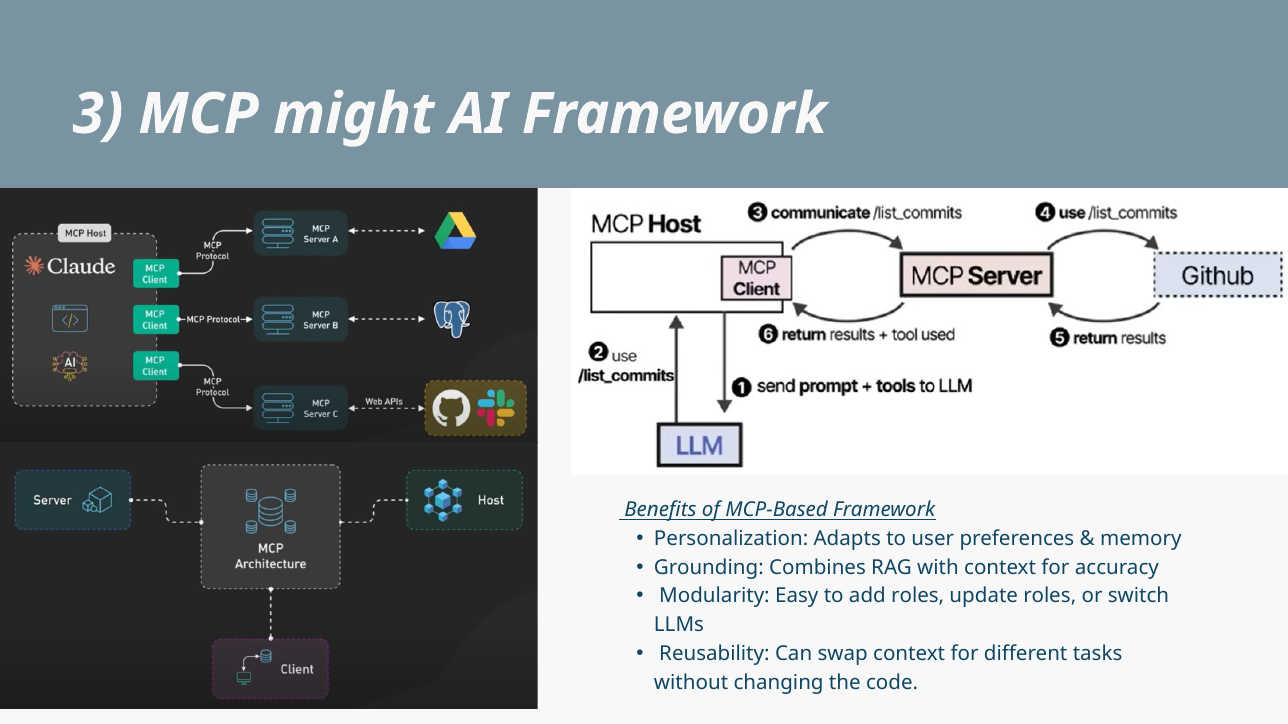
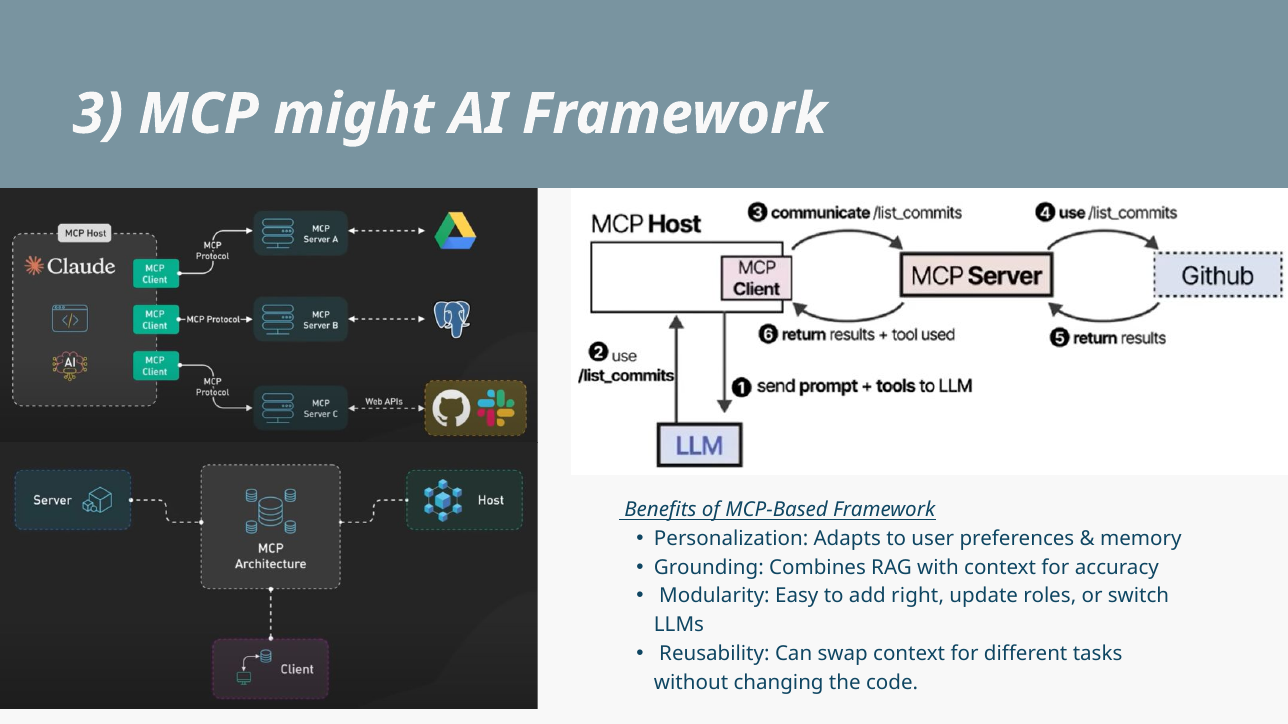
add roles: roles -> right
